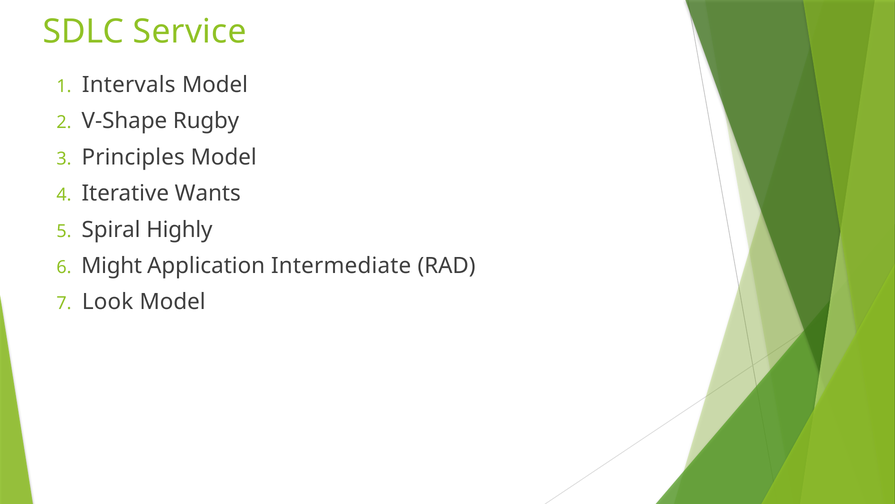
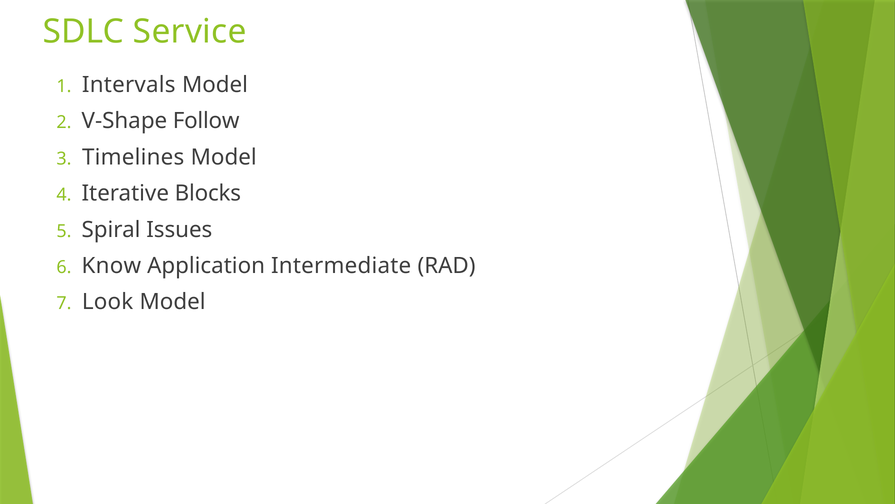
Rugby: Rugby -> Follow
Principles: Principles -> Timelines
Wants: Wants -> Blocks
Highly: Highly -> Issues
Might: Might -> Know
